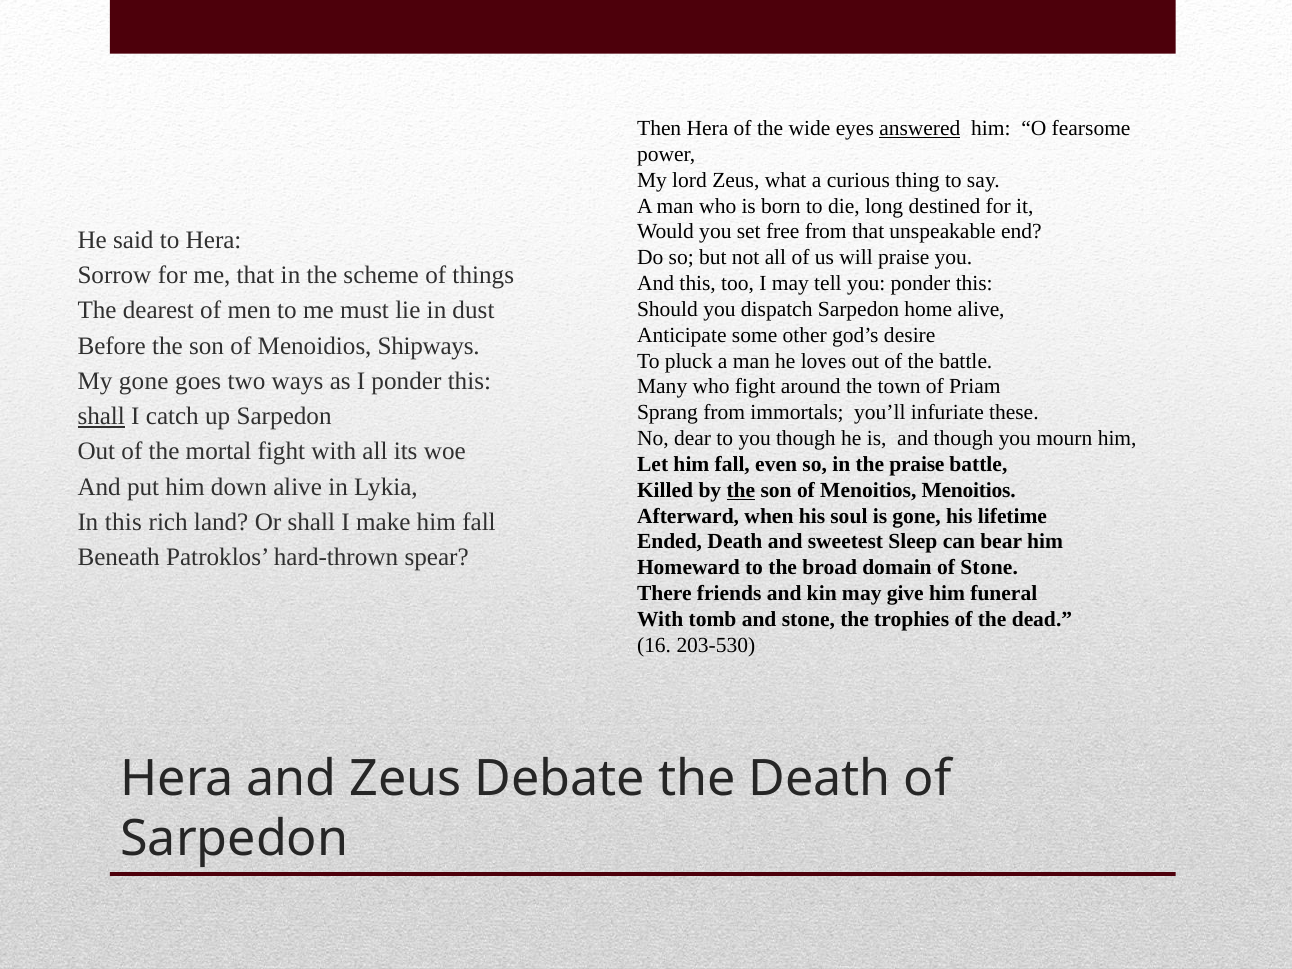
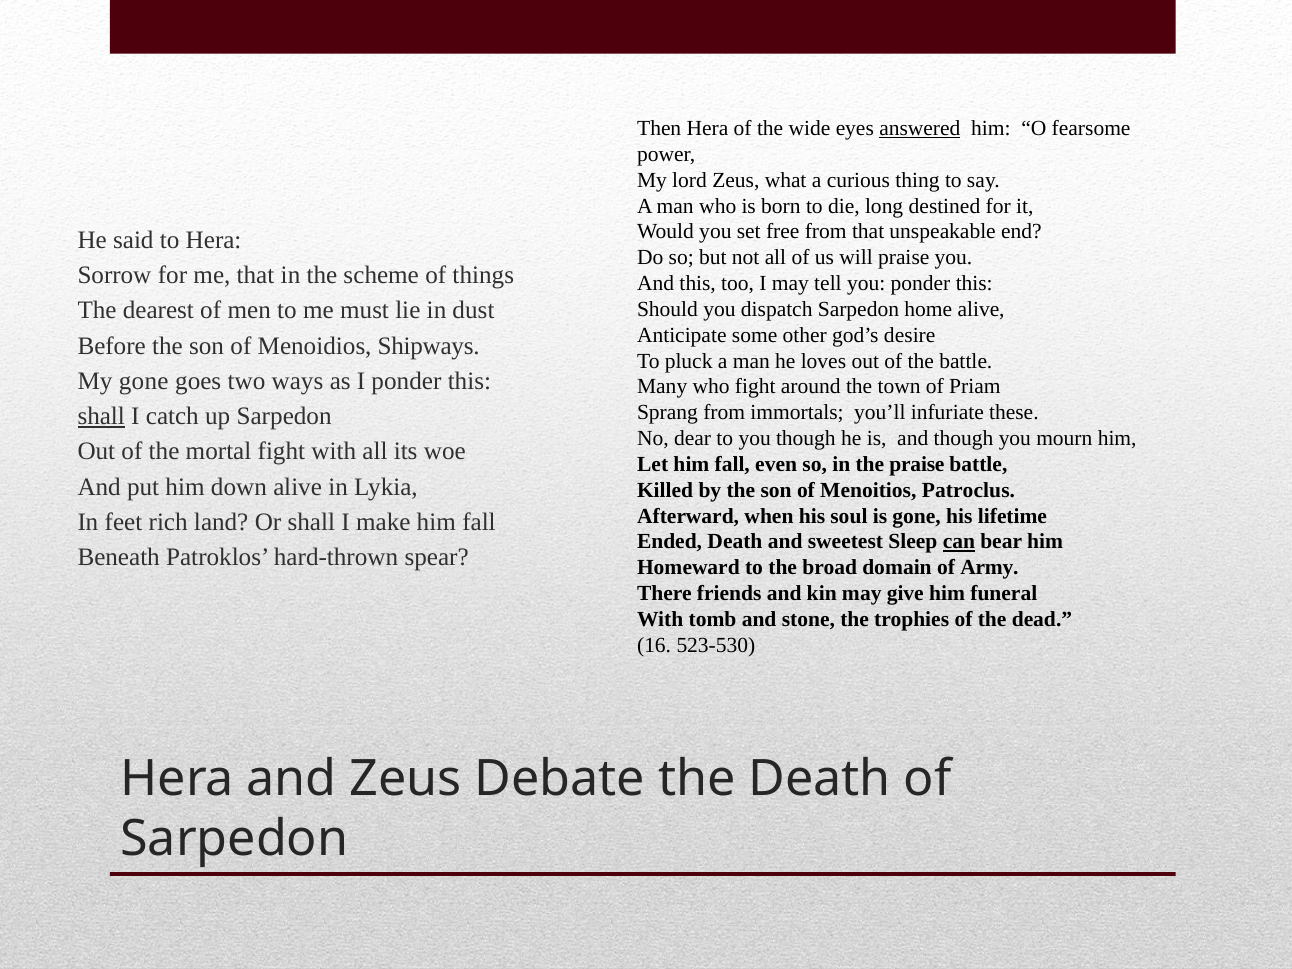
the at (741, 490) underline: present -> none
Menoitios Menoitios: Menoitios -> Patroclus
In this: this -> feet
can underline: none -> present
of Stone: Stone -> Army
203-530: 203-530 -> 523-530
